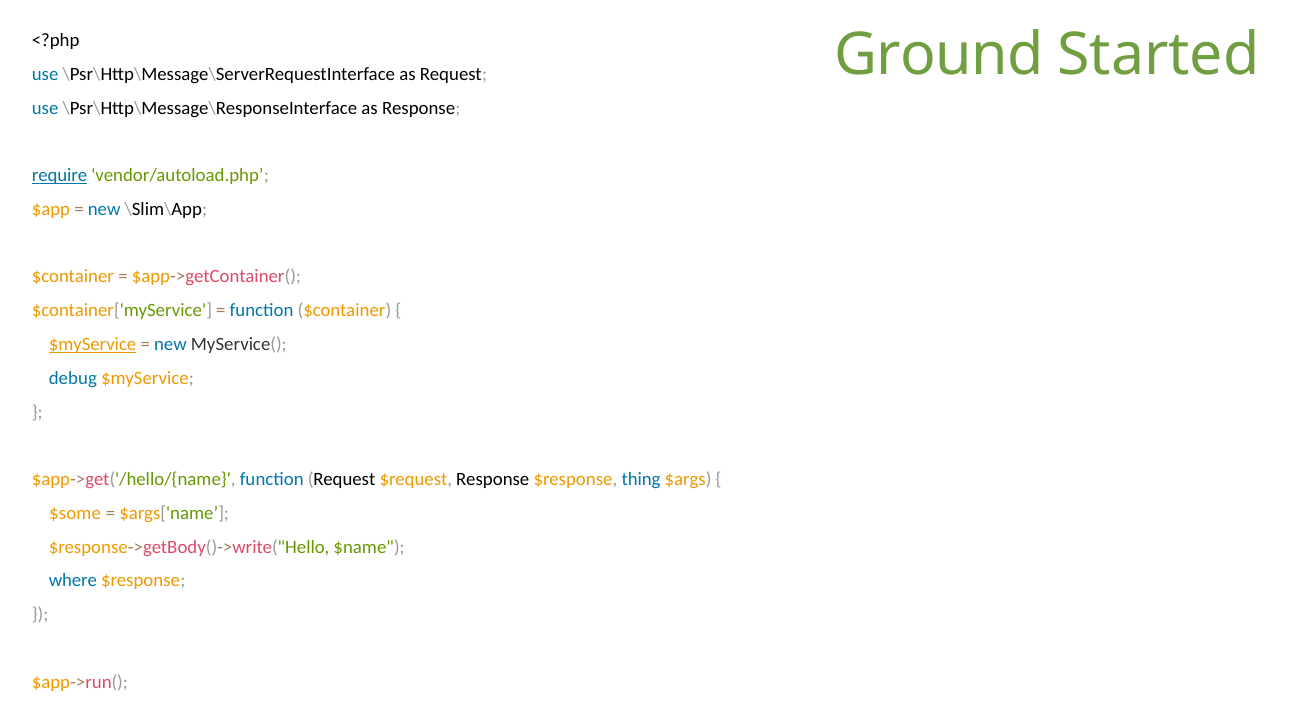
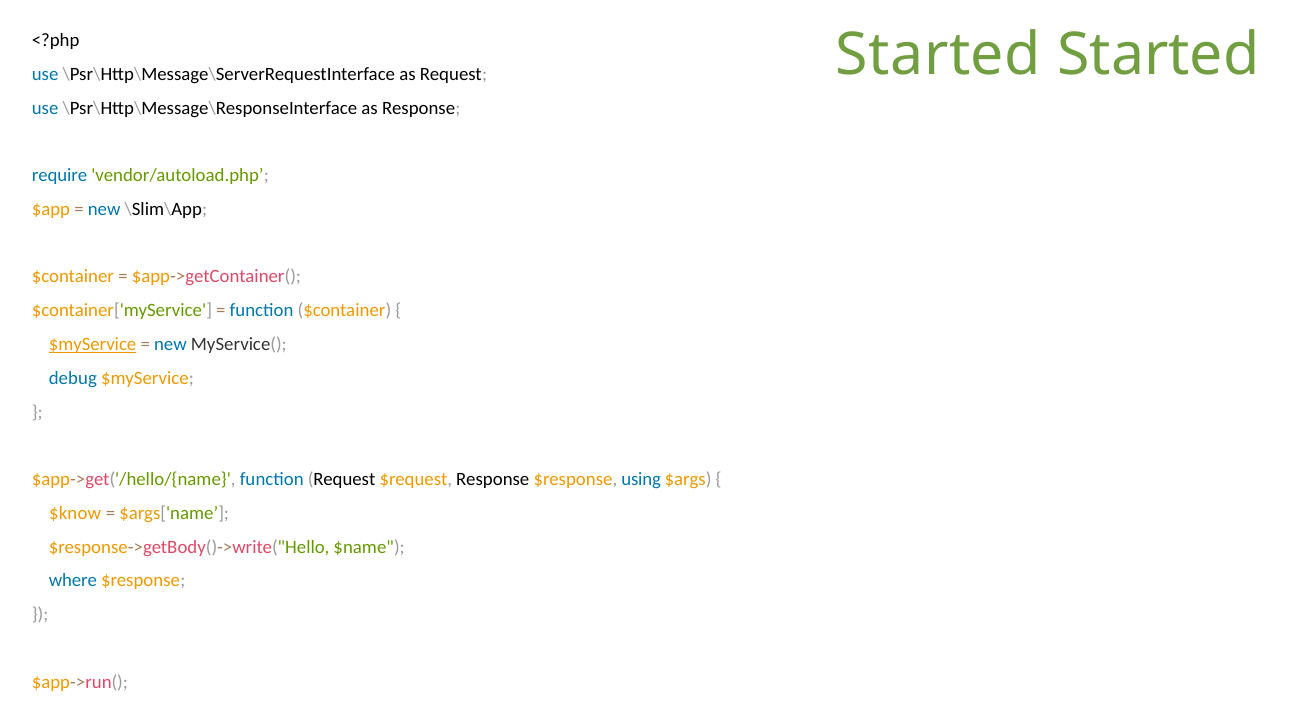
Ground at (939, 55): Ground -> Started
require underline: present -> none
thing: thing -> using
$some: $some -> $know
